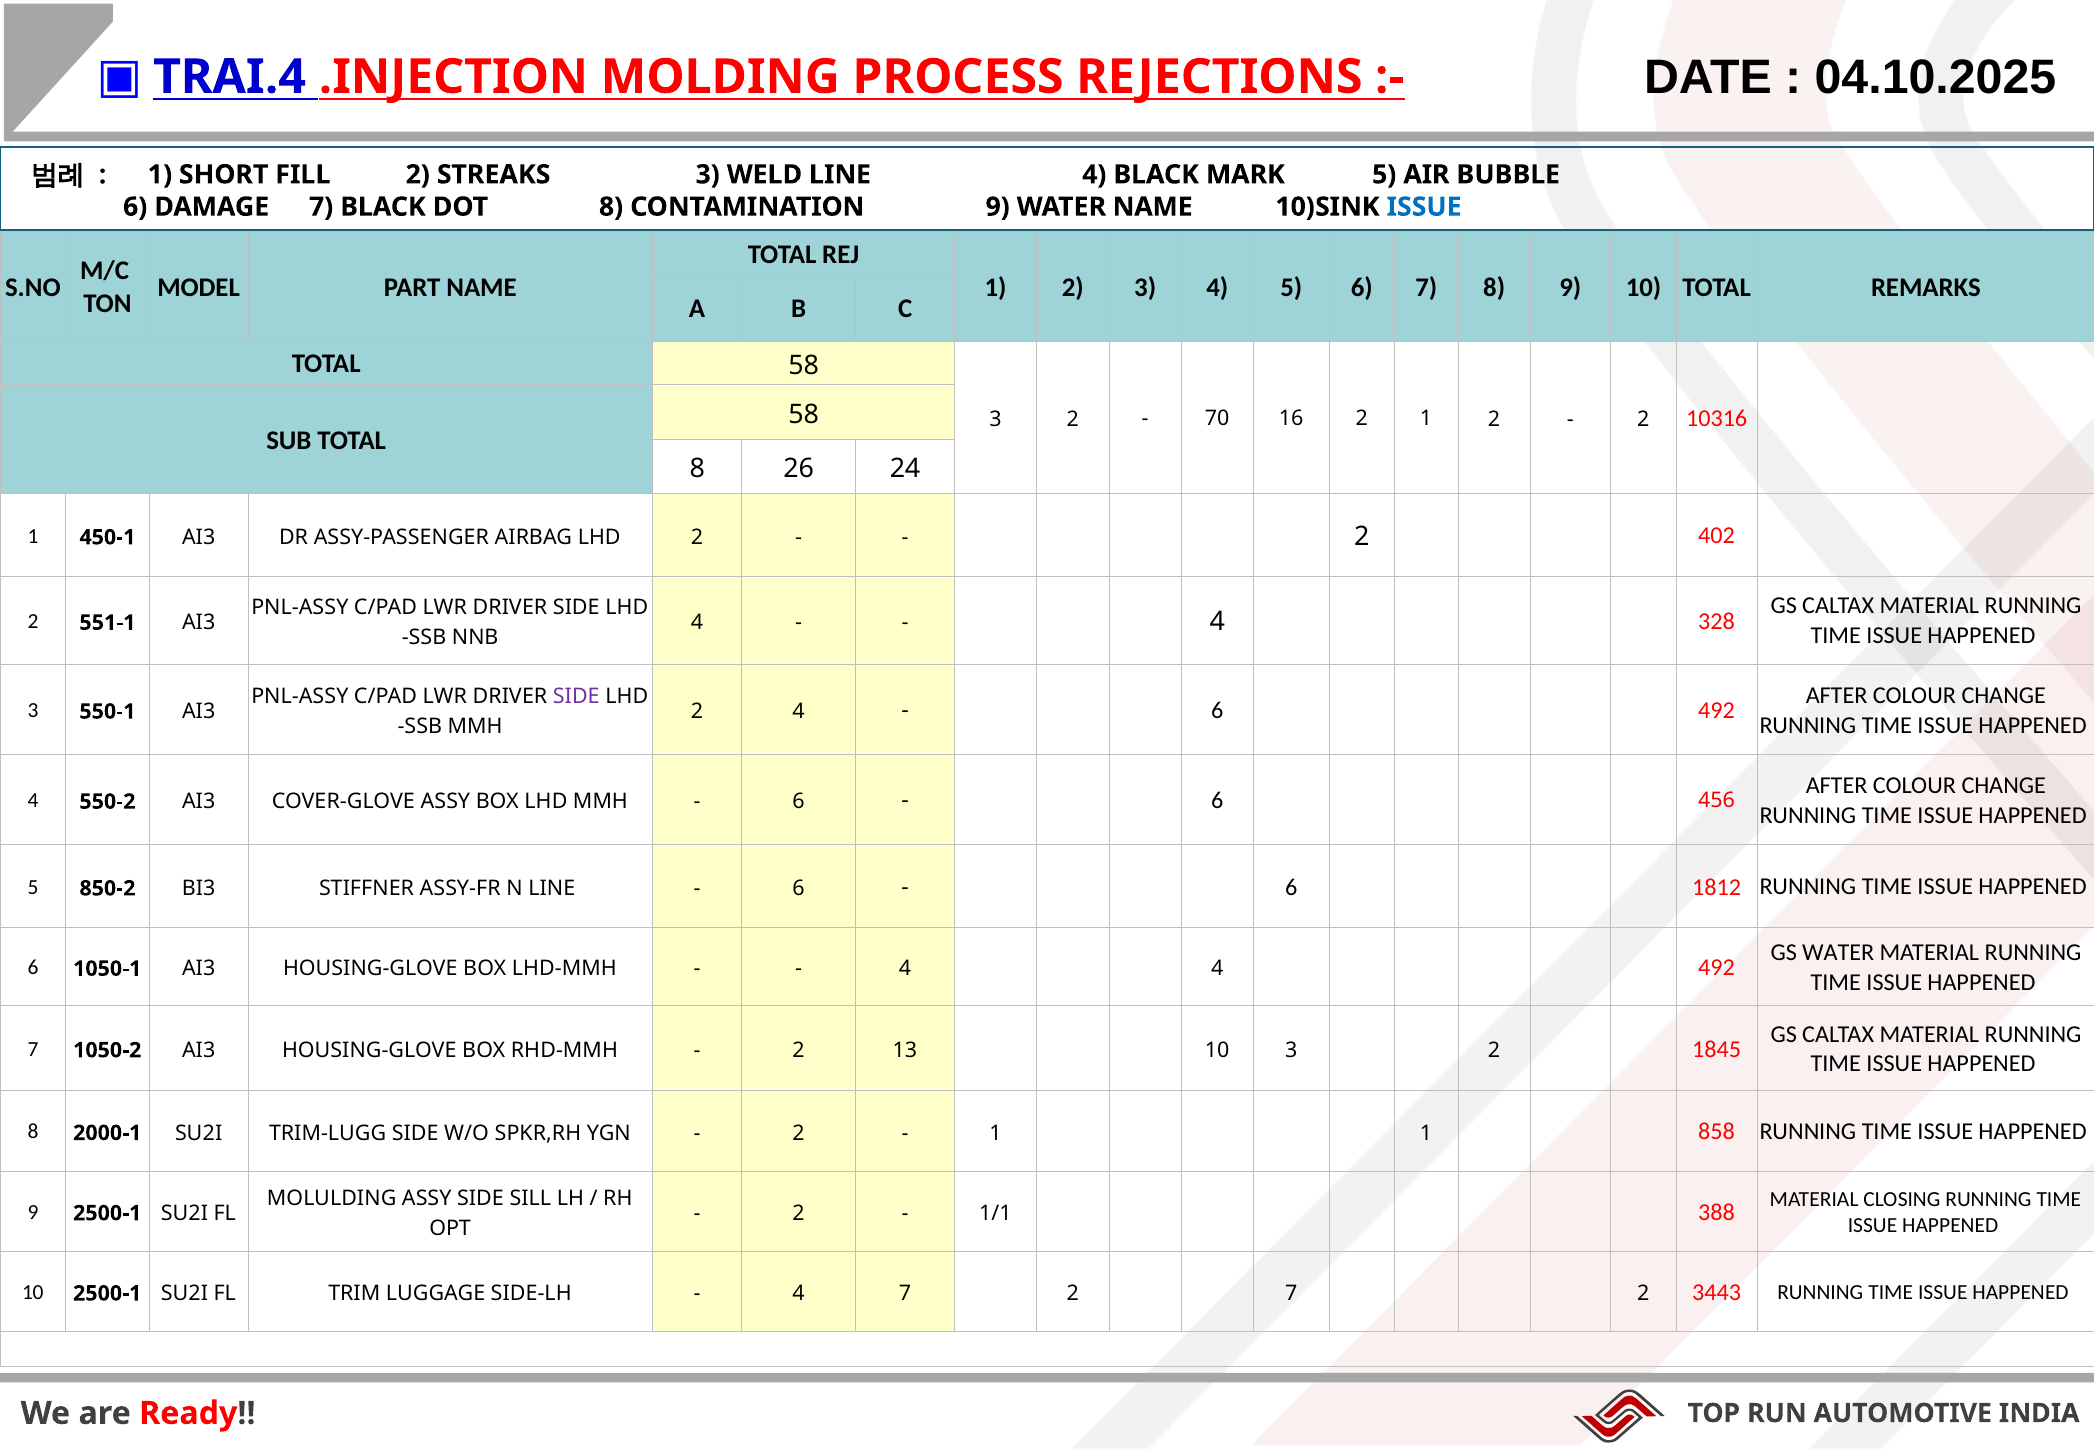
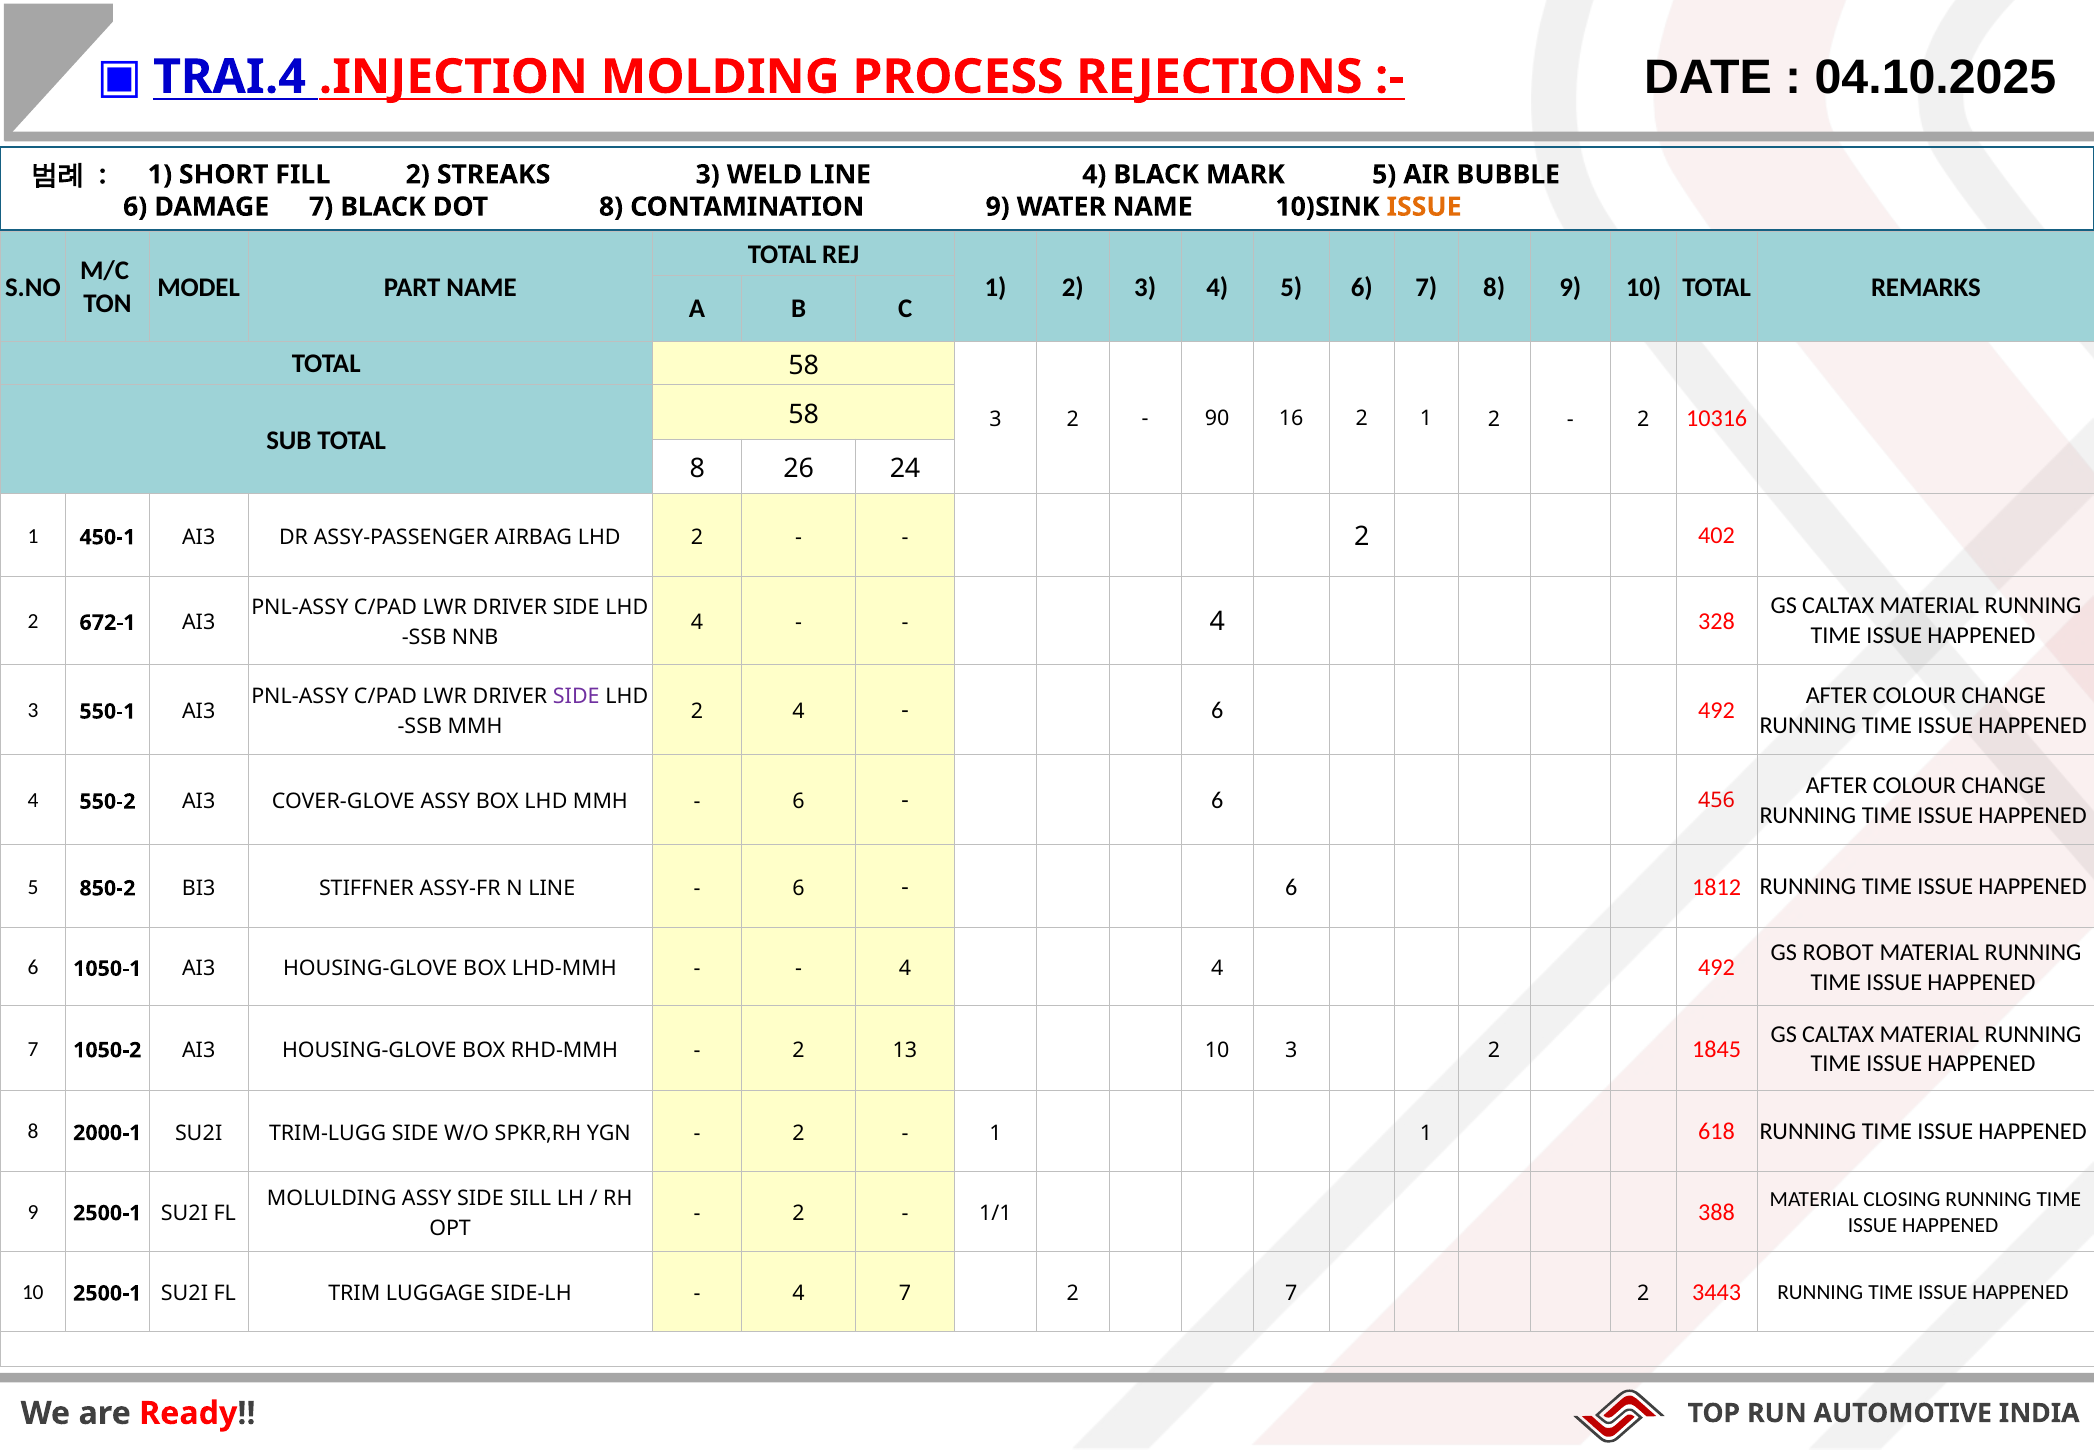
ISSUE at (1424, 207) colour: blue -> orange
70: 70 -> 90
551-1: 551-1 -> 672-1
GS WATER: WATER -> ROBOT
858: 858 -> 618
